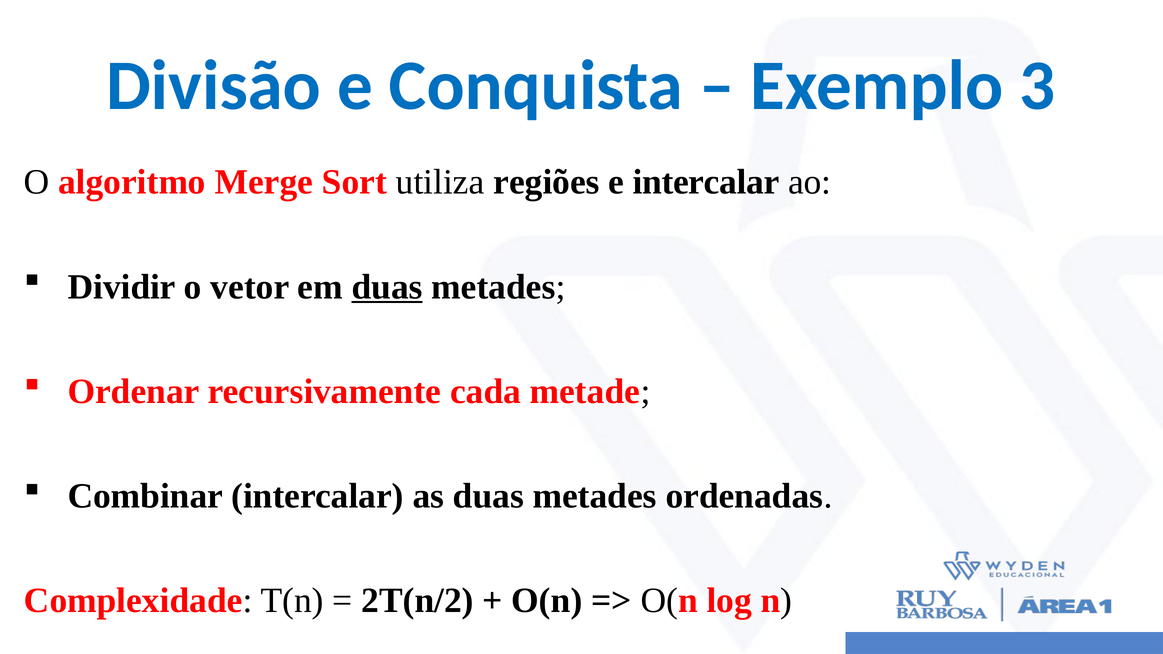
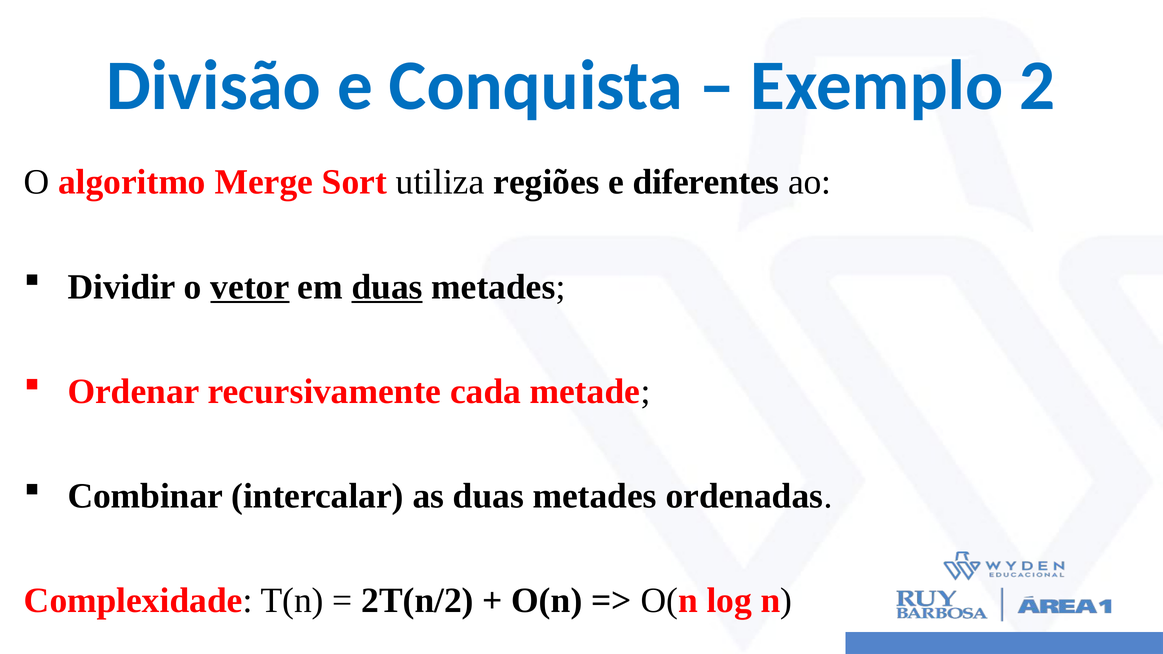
3: 3 -> 2
e intercalar: intercalar -> diferentes
vetor underline: none -> present
